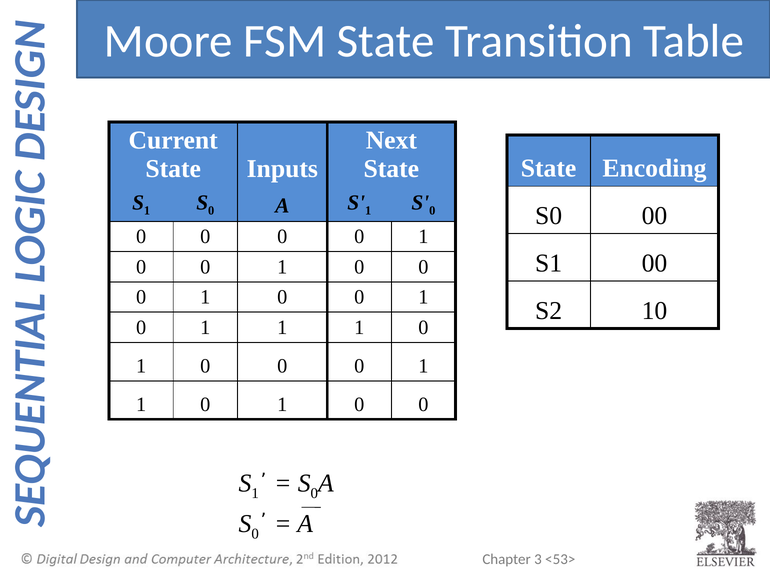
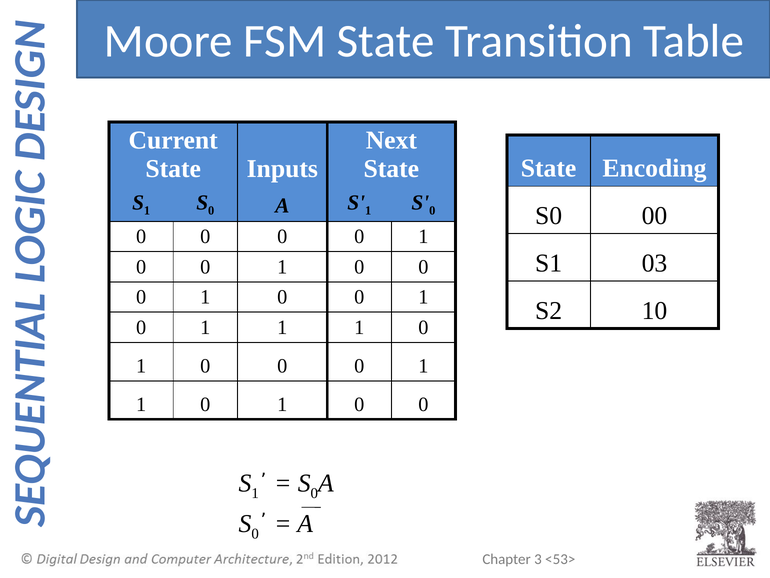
S1 00: 00 -> 03
